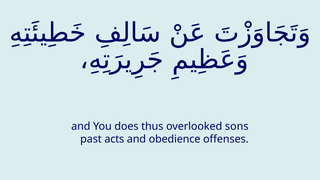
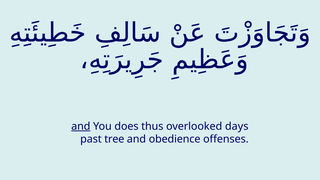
and at (81, 126) underline: none -> present
sons: sons -> days
acts: acts -> tree
